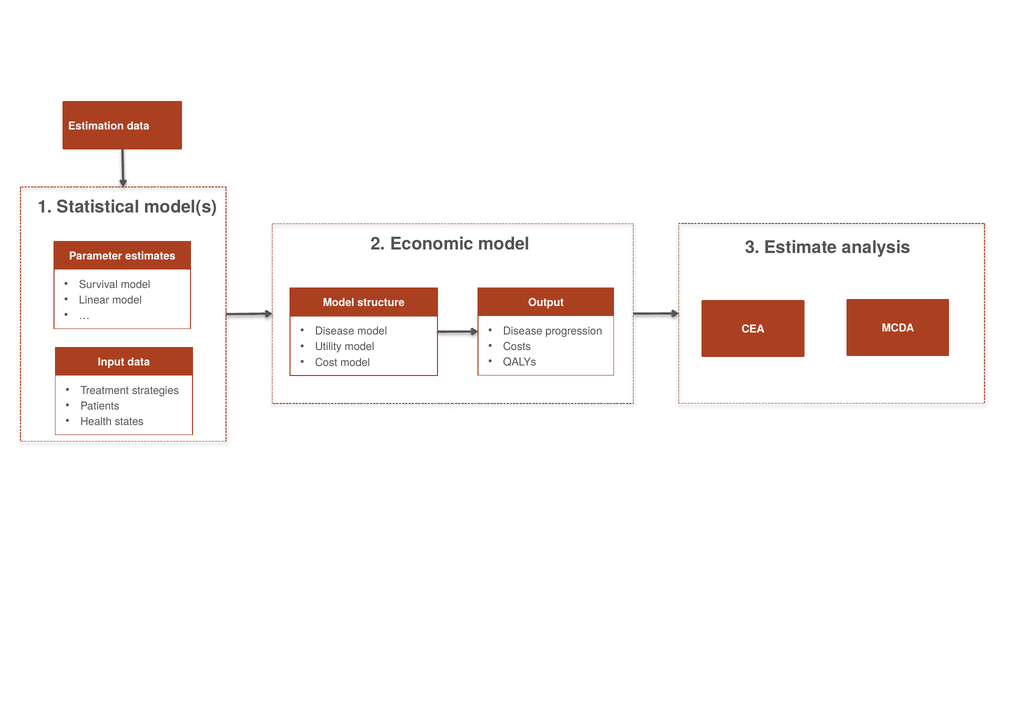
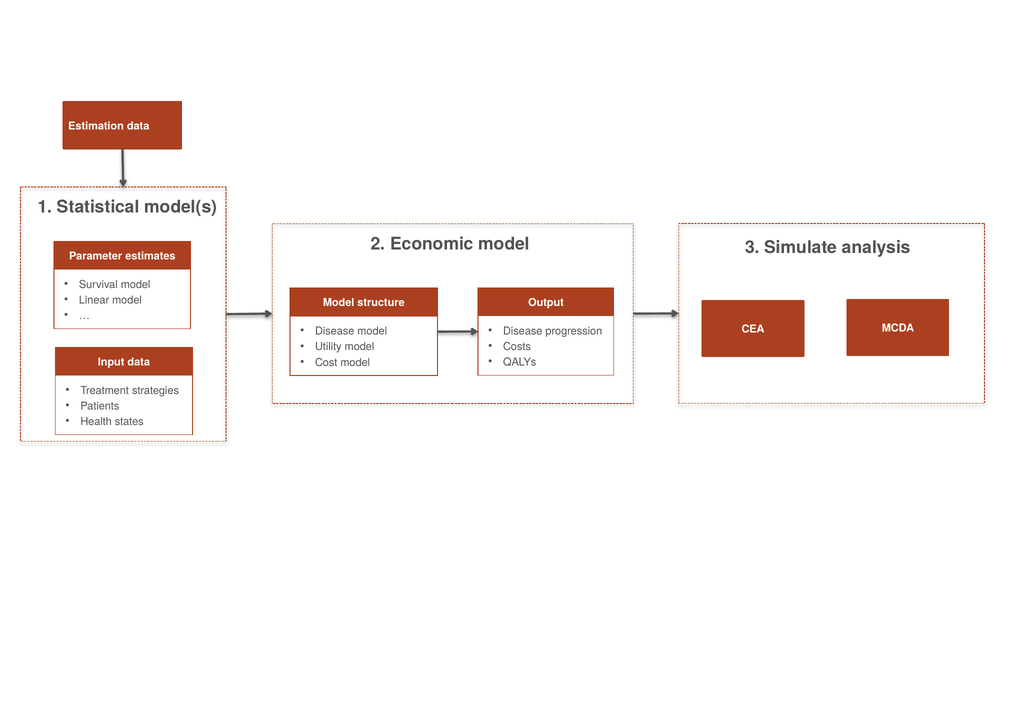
Estimate: Estimate -> Simulate
